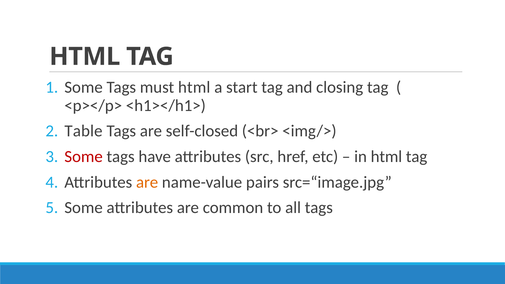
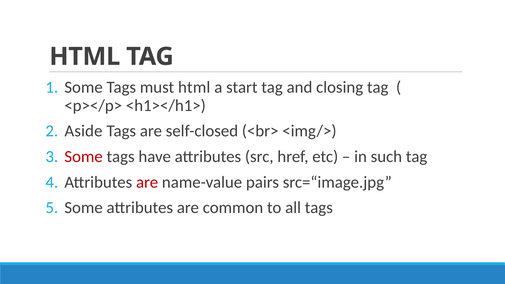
Table: Table -> Aside
in html: html -> such
are at (147, 182) colour: orange -> red
